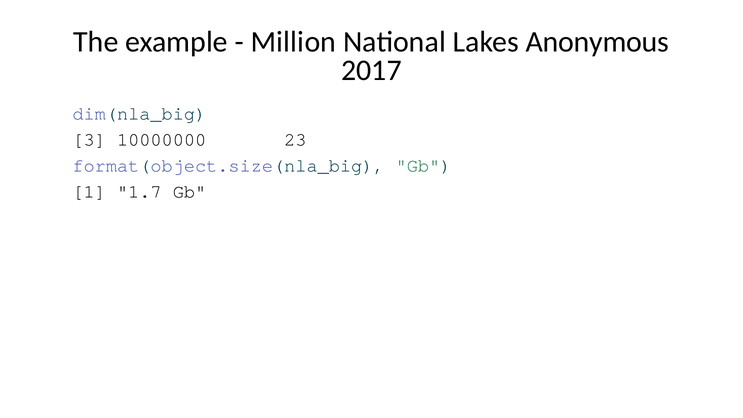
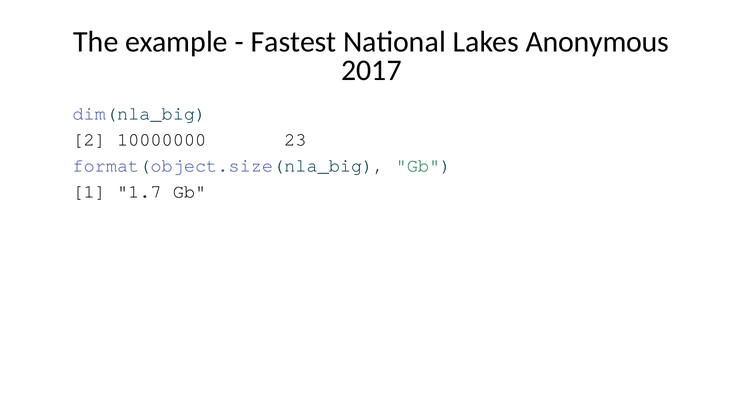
Million: Million -> Fastest
3: 3 -> 2
